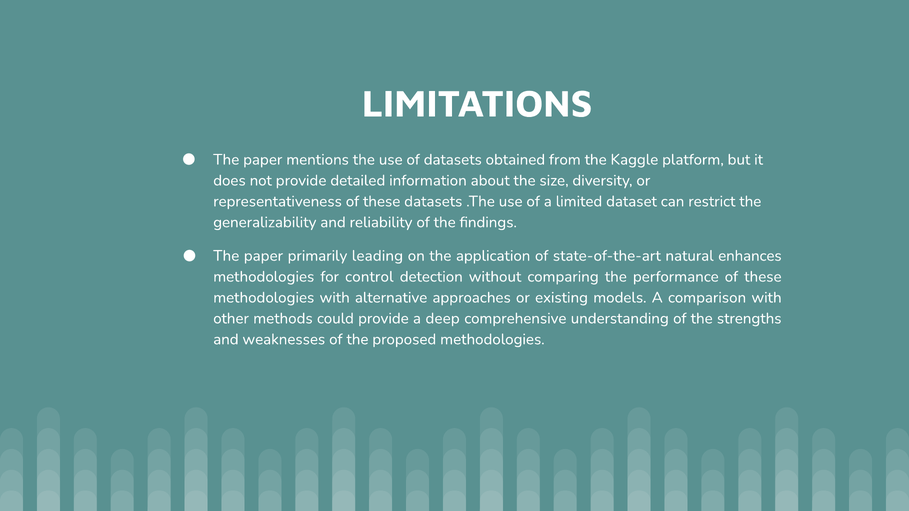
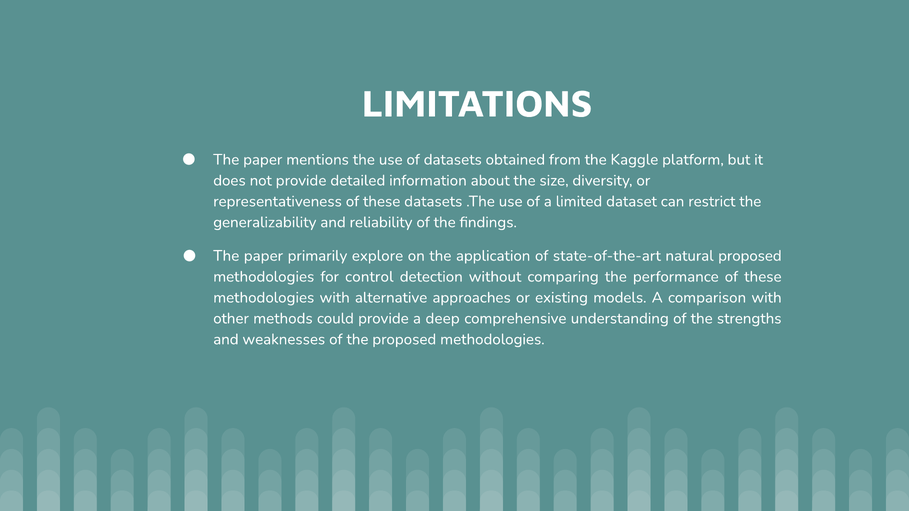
leading: leading -> explore
natural enhances: enhances -> proposed
